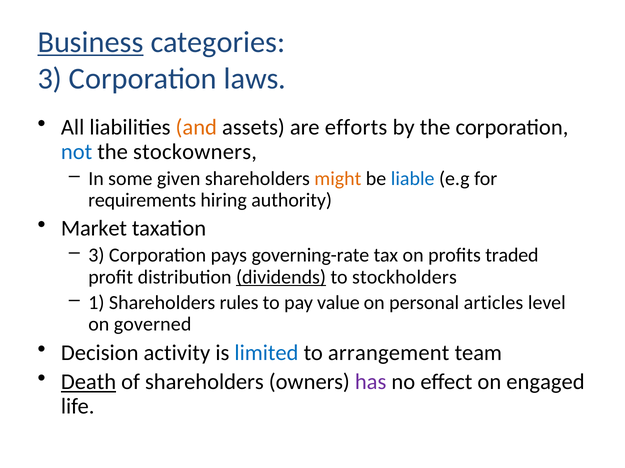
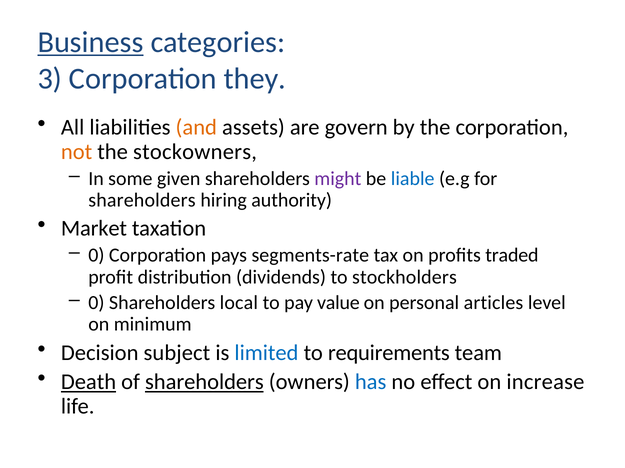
laws: laws -> they
efforts: efforts -> govern
not colour: blue -> orange
might colour: orange -> purple
requirements at (142, 201): requirements -> shareholders
3 at (96, 256): 3 -> 0
governing-rate: governing-rate -> segments-rate
dividends underline: present -> none
1 at (96, 303): 1 -> 0
rules: rules -> local
governed: governed -> minimum
activity: activity -> subject
arrangement: arrangement -> requirements
shareholders at (204, 383) underline: none -> present
has colour: purple -> blue
engaged: engaged -> increase
